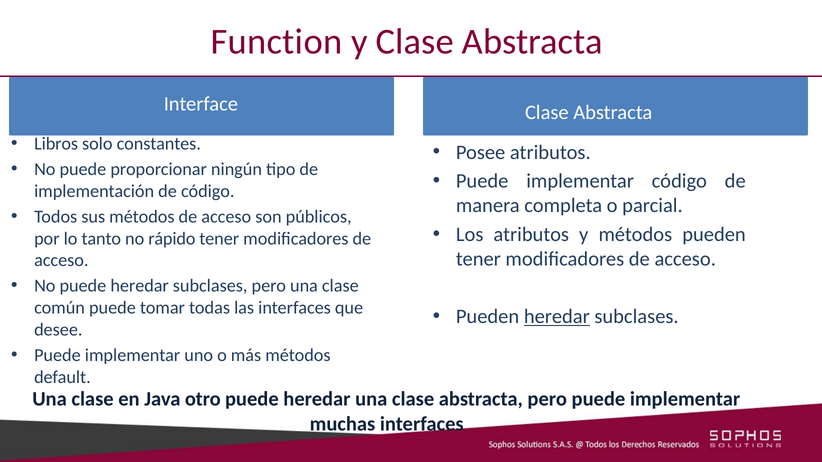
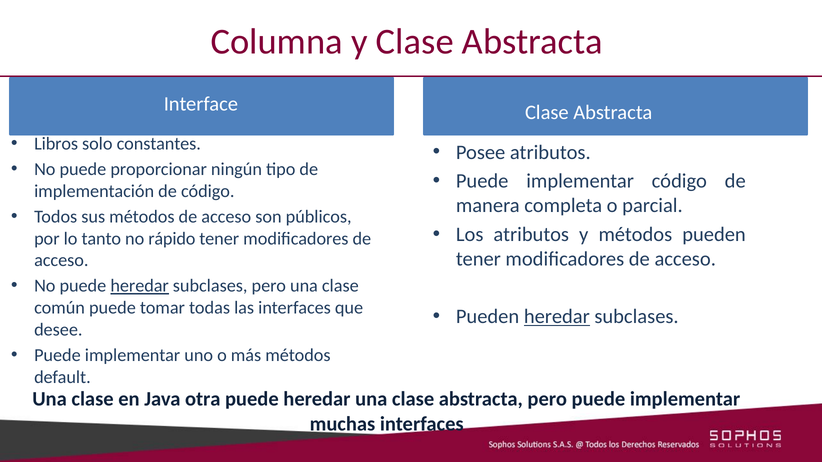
Function: Function -> Columna
heredar at (140, 286) underline: none -> present
otro: otro -> otra
